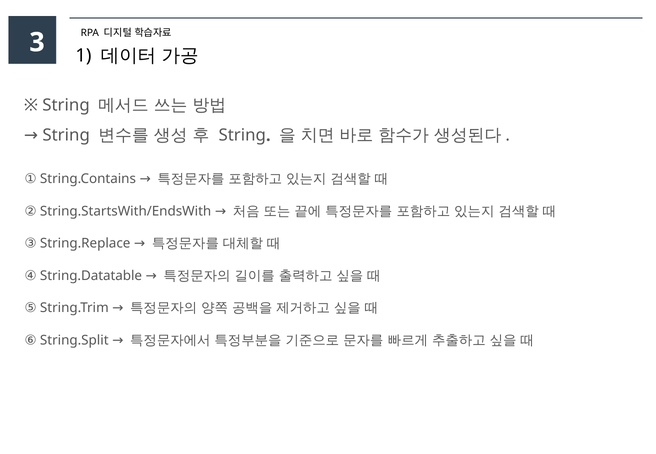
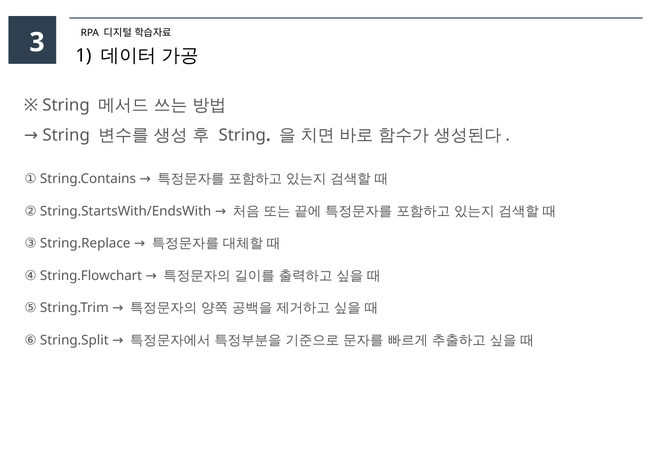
String.Datatable: String.Datatable -> String.Flowchart
